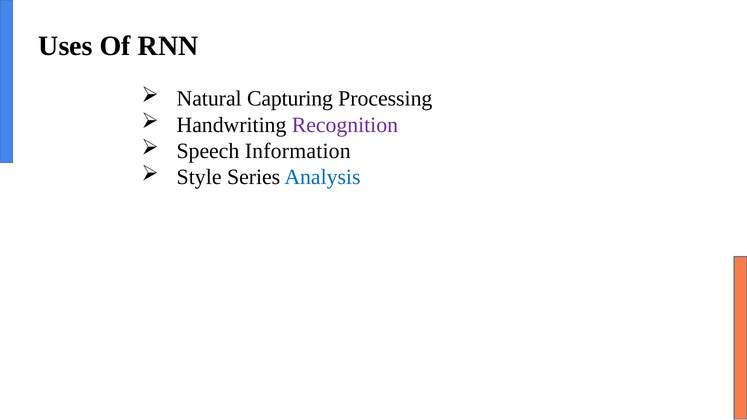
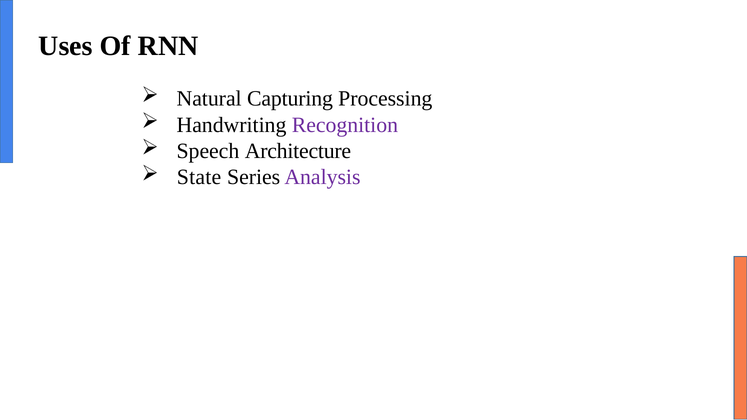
Information: Information -> Architecture
Style: Style -> State
Analysis colour: blue -> purple
